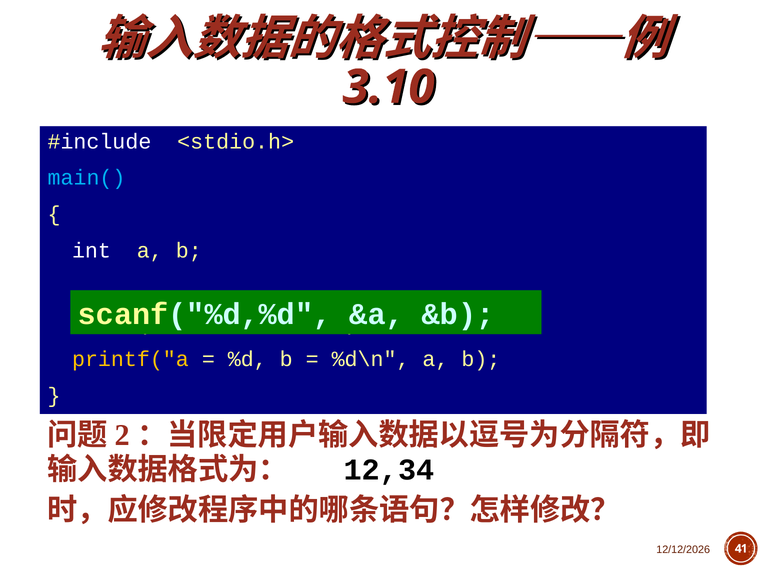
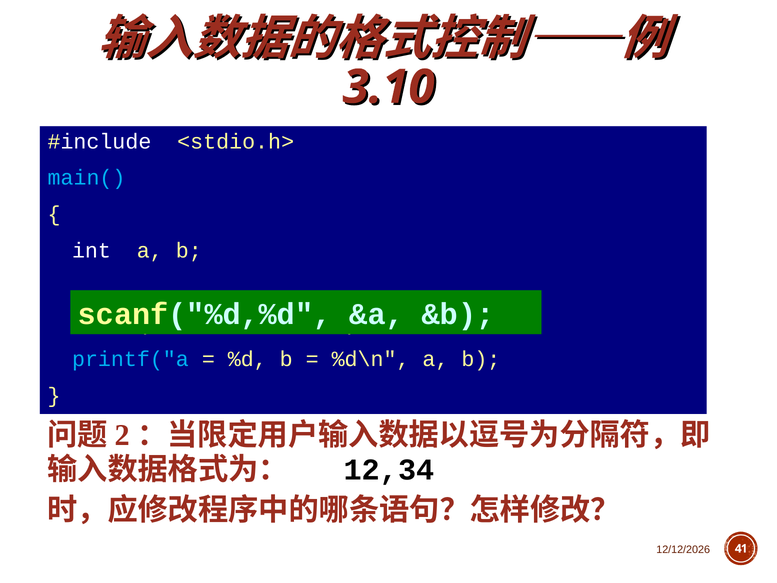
printf("a colour: yellow -> light blue
